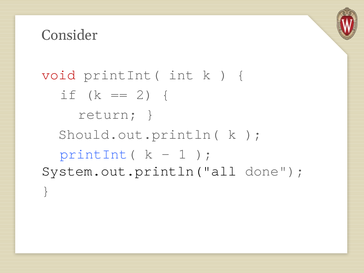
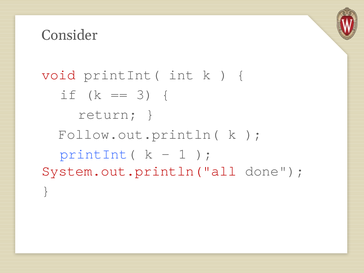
2: 2 -> 3
Should.out.println(: Should.out.println( -> Follow.out.println(
System.out.println("all colour: black -> red
